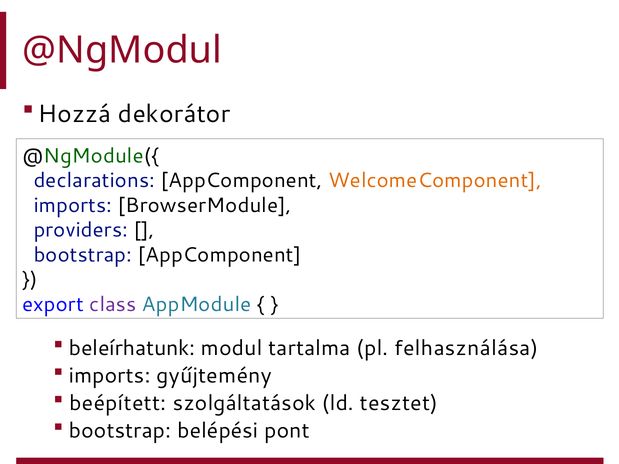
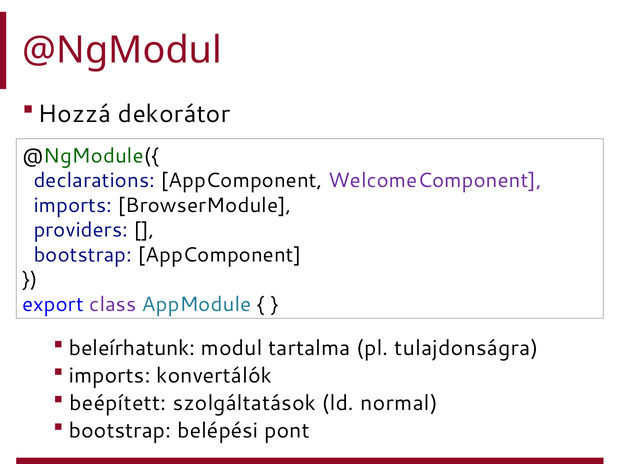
WelcomeComponent colour: orange -> purple
felhasználása: felhasználása -> tulajdonságra
gyűjtemény: gyűjtemény -> konvertálók
tesztet: tesztet -> normal
